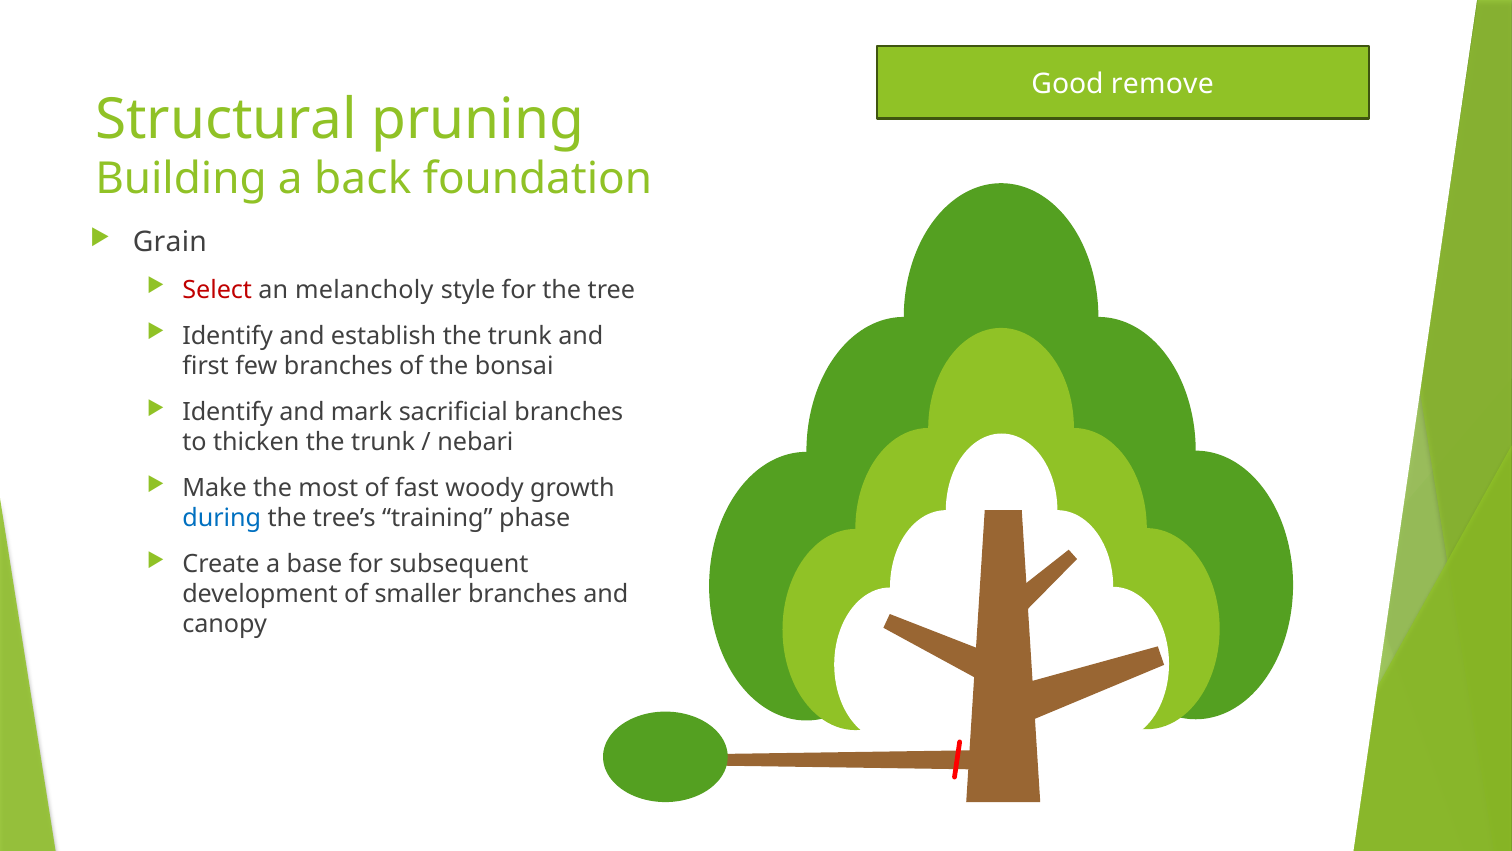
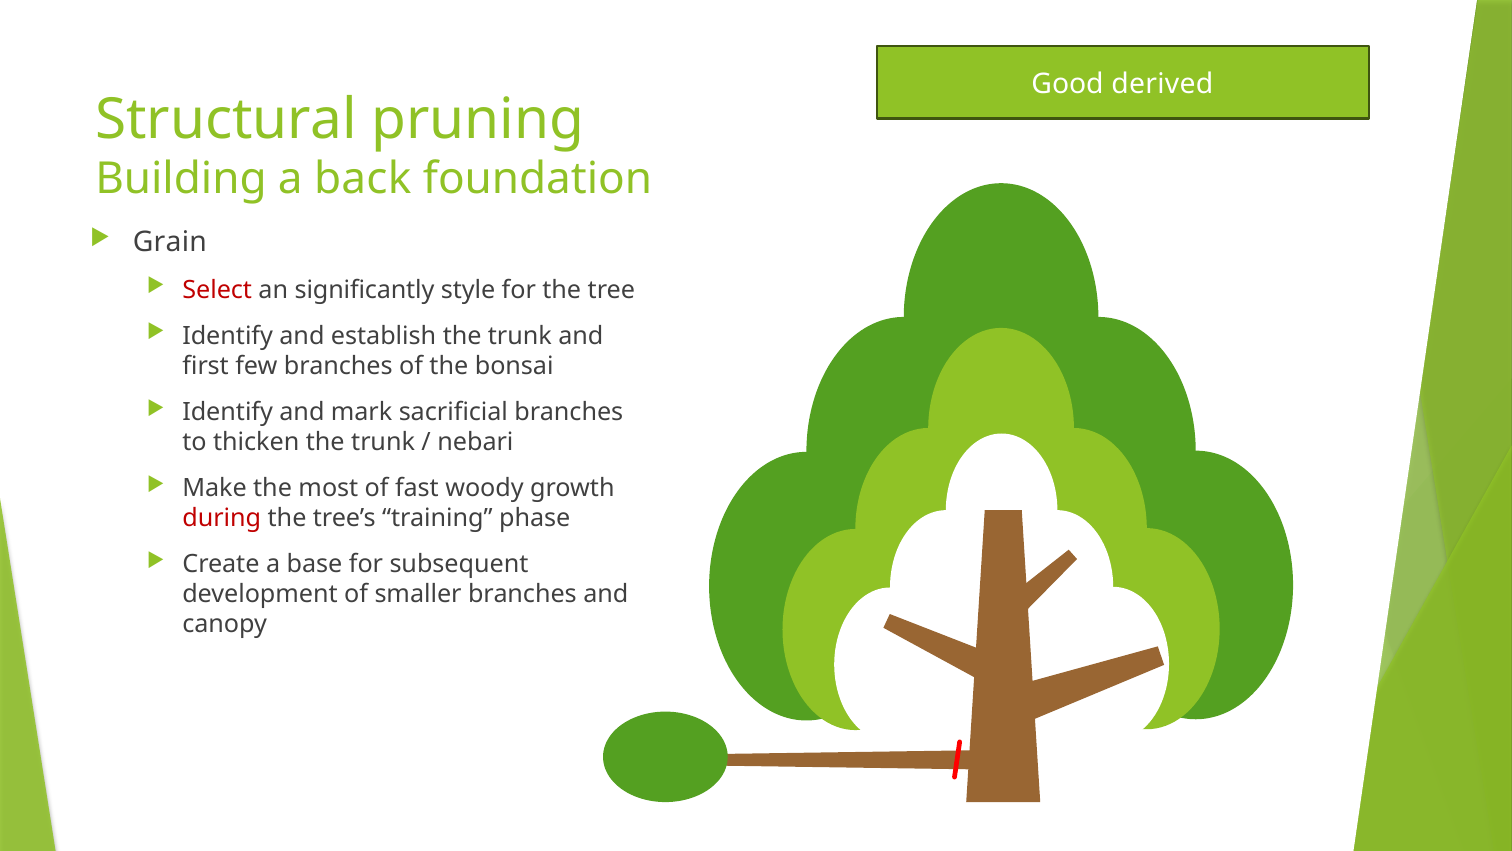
remove: remove -> derived
melancholy: melancholy -> significantly
during colour: blue -> red
